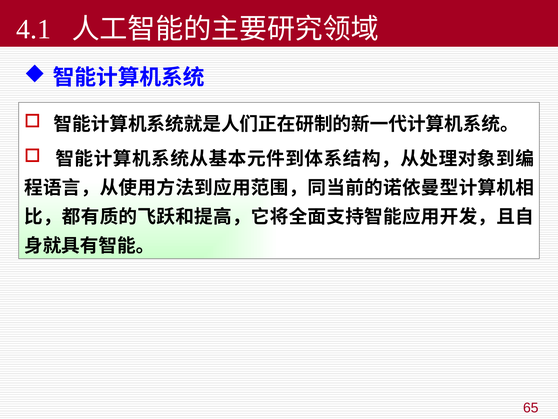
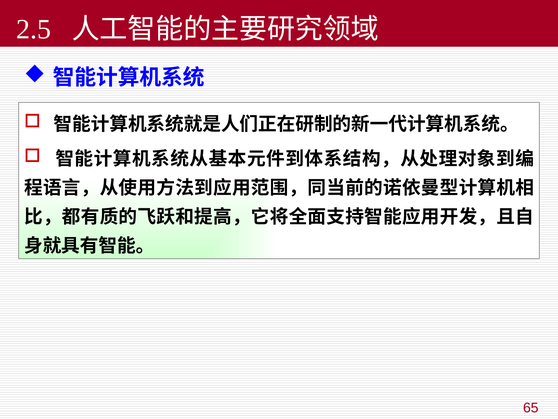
4.1: 4.1 -> 2.5
